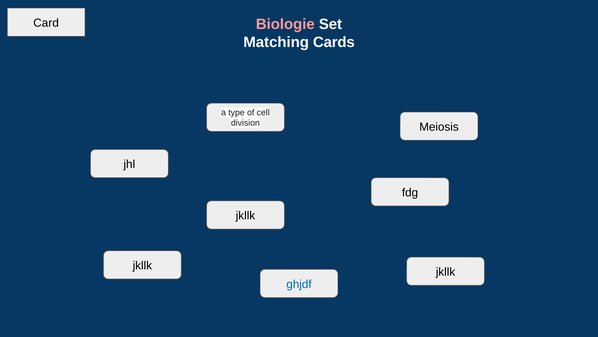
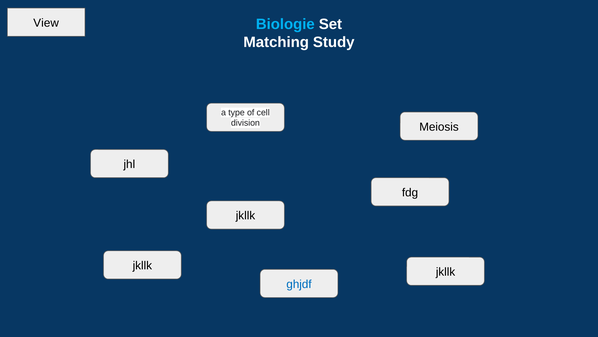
Biologie colour: pink -> light blue
Card: Card -> View
Cards: Cards -> Study
